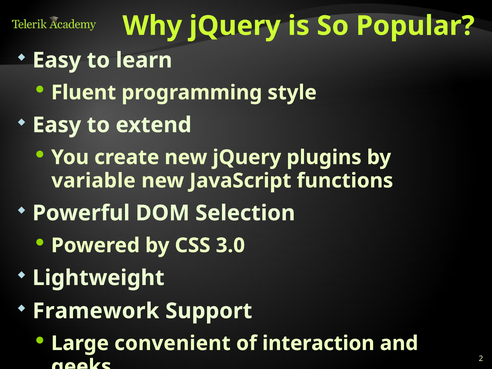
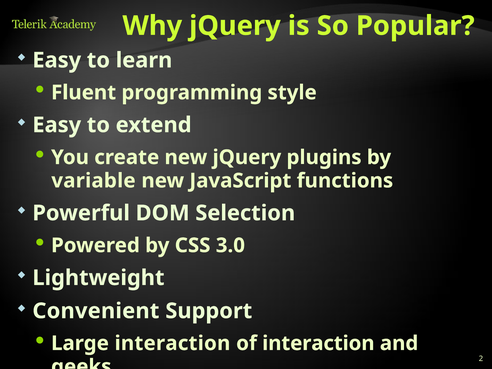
Framework: Framework -> Convenient
Large convenient: convenient -> interaction
